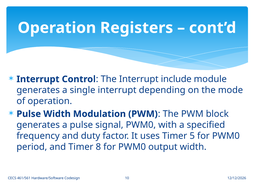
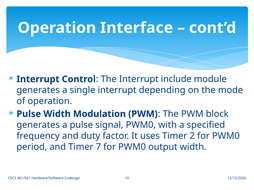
Registers: Registers -> Interface
5: 5 -> 2
8: 8 -> 7
